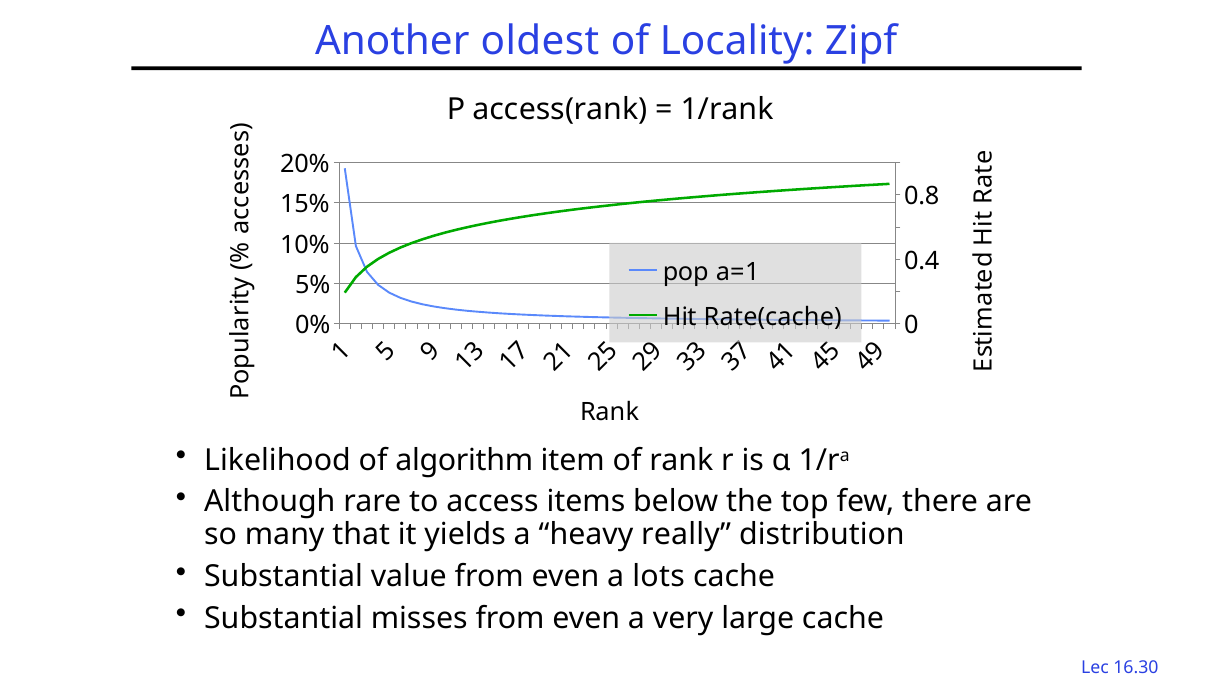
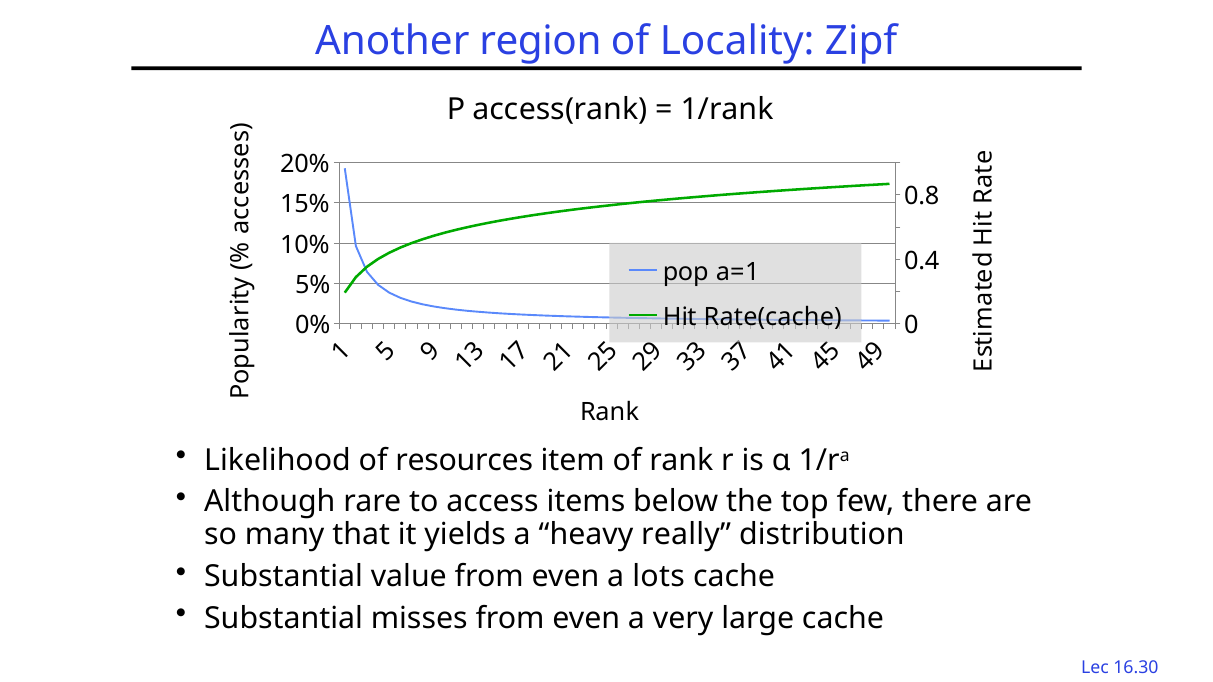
oldest: oldest -> region
algorithm: algorithm -> resources
